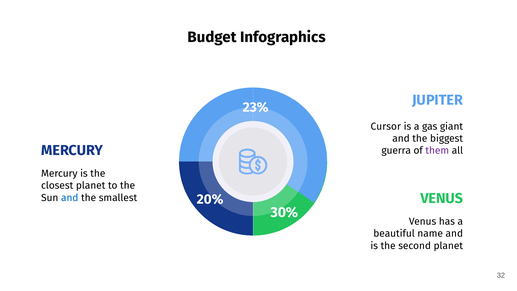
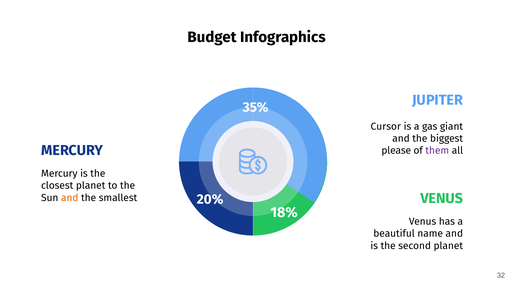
23%: 23% -> 35%
guerra: guerra -> please
and at (70, 198) colour: blue -> orange
30%: 30% -> 18%
